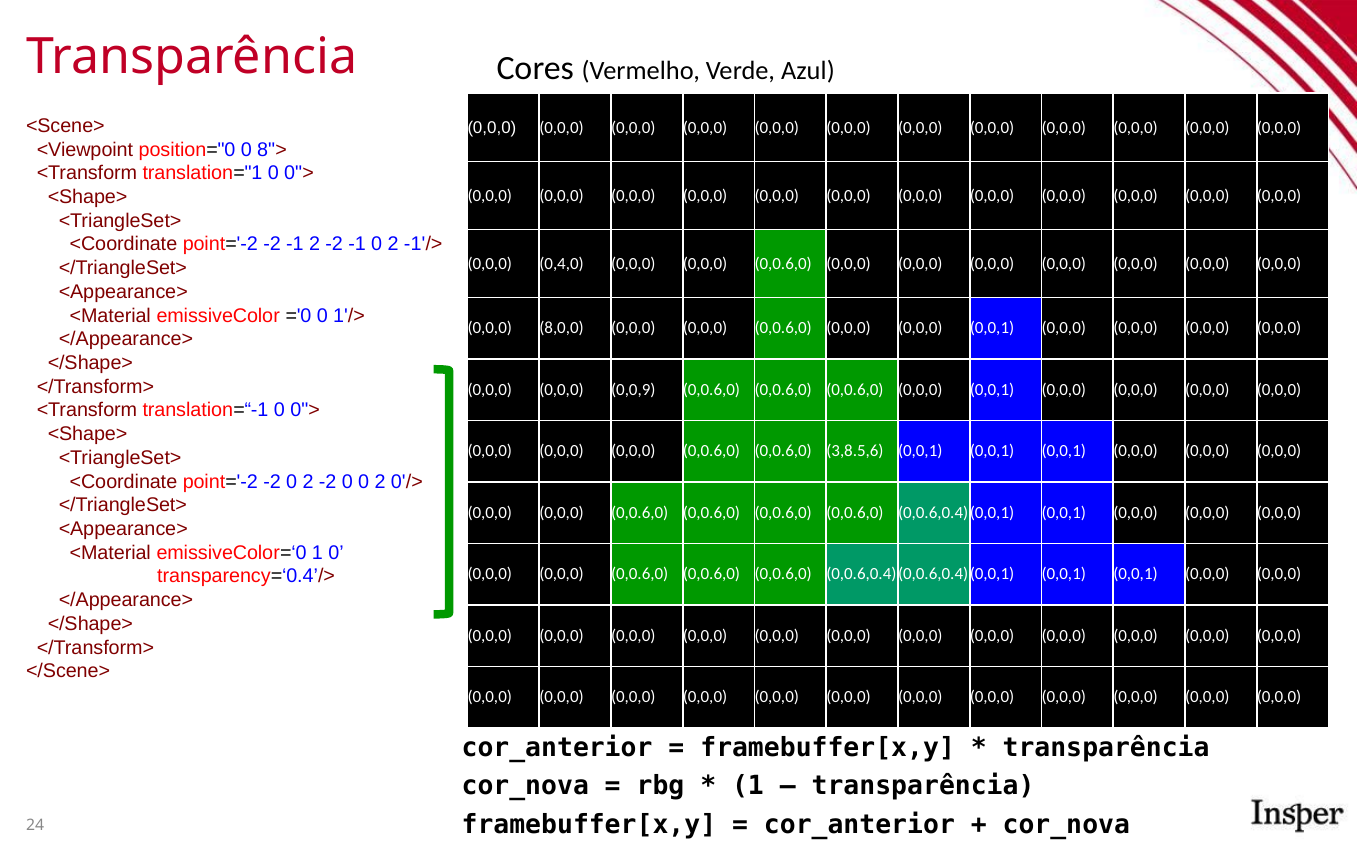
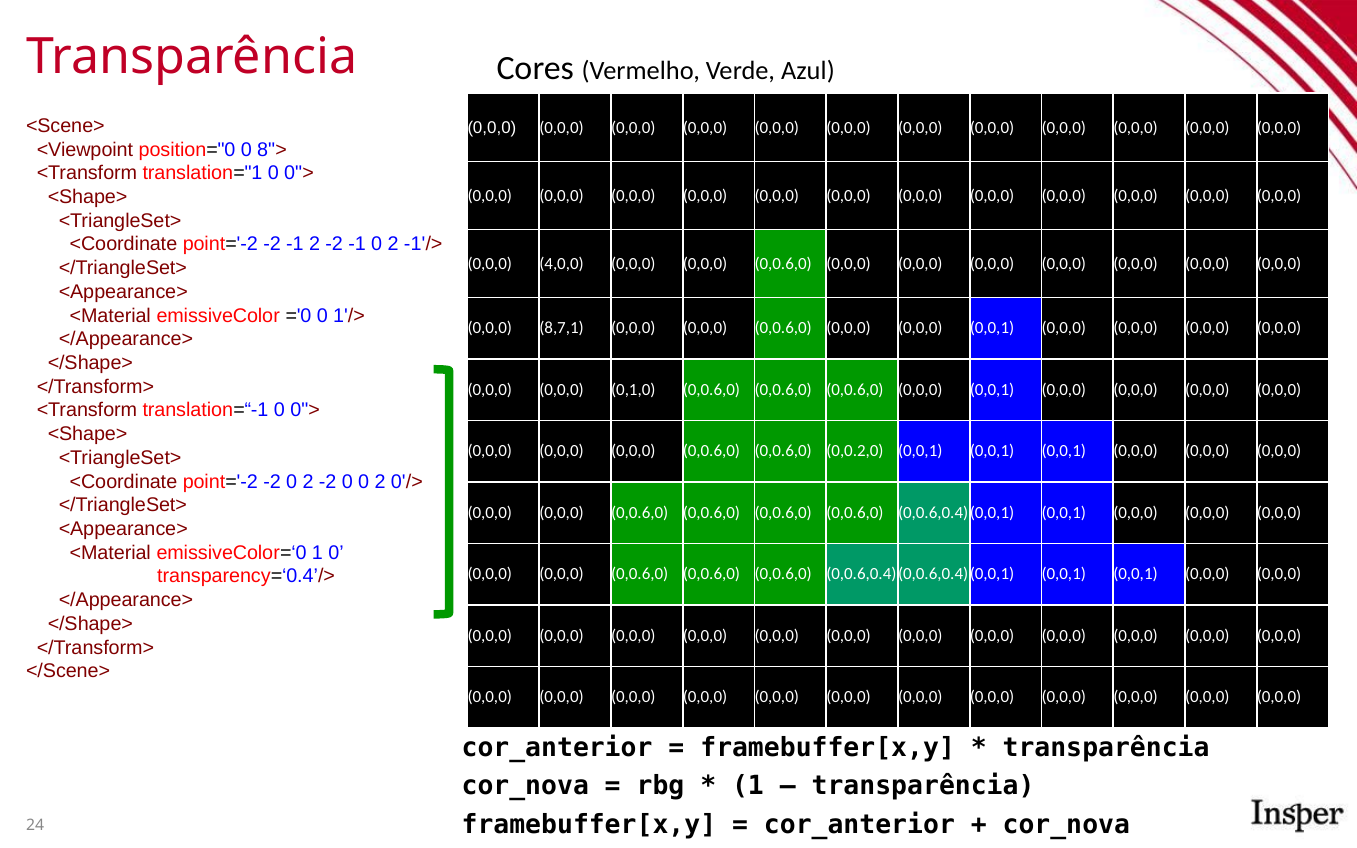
0,4,0: 0,4,0 -> 4,0,0
8,0,0: 8,0,0 -> 8,7,1
0,0,9: 0,0,9 -> 0,1,0
3,8.5,6: 3,8.5,6 -> 0,0.2,0
